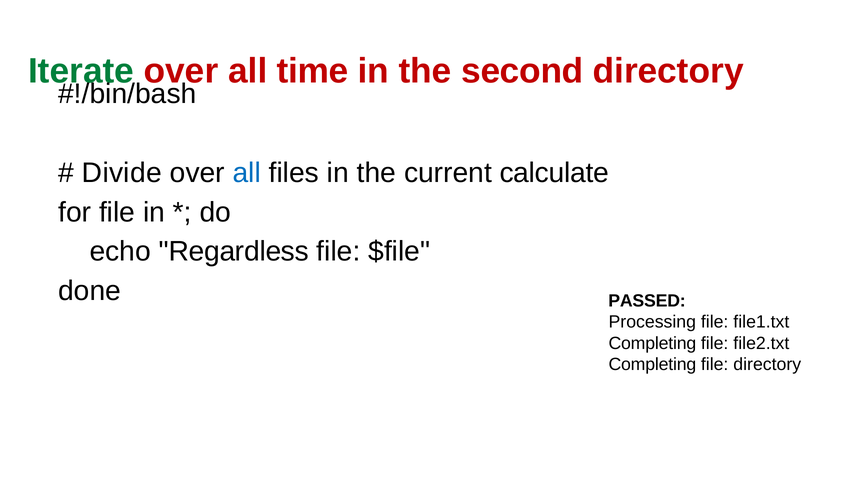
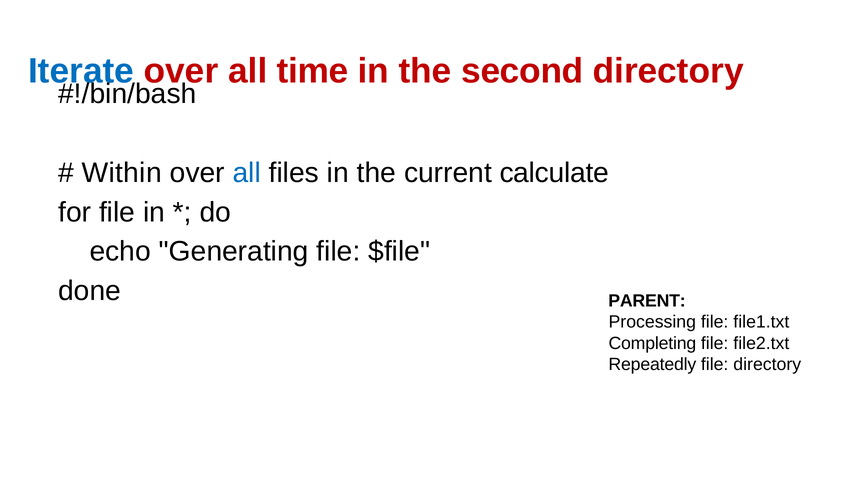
Iterate colour: green -> blue
Divide: Divide -> Within
Regardless: Regardless -> Generating
PASSED: PASSED -> PARENT
Completing at (652, 365): Completing -> Repeatedly
